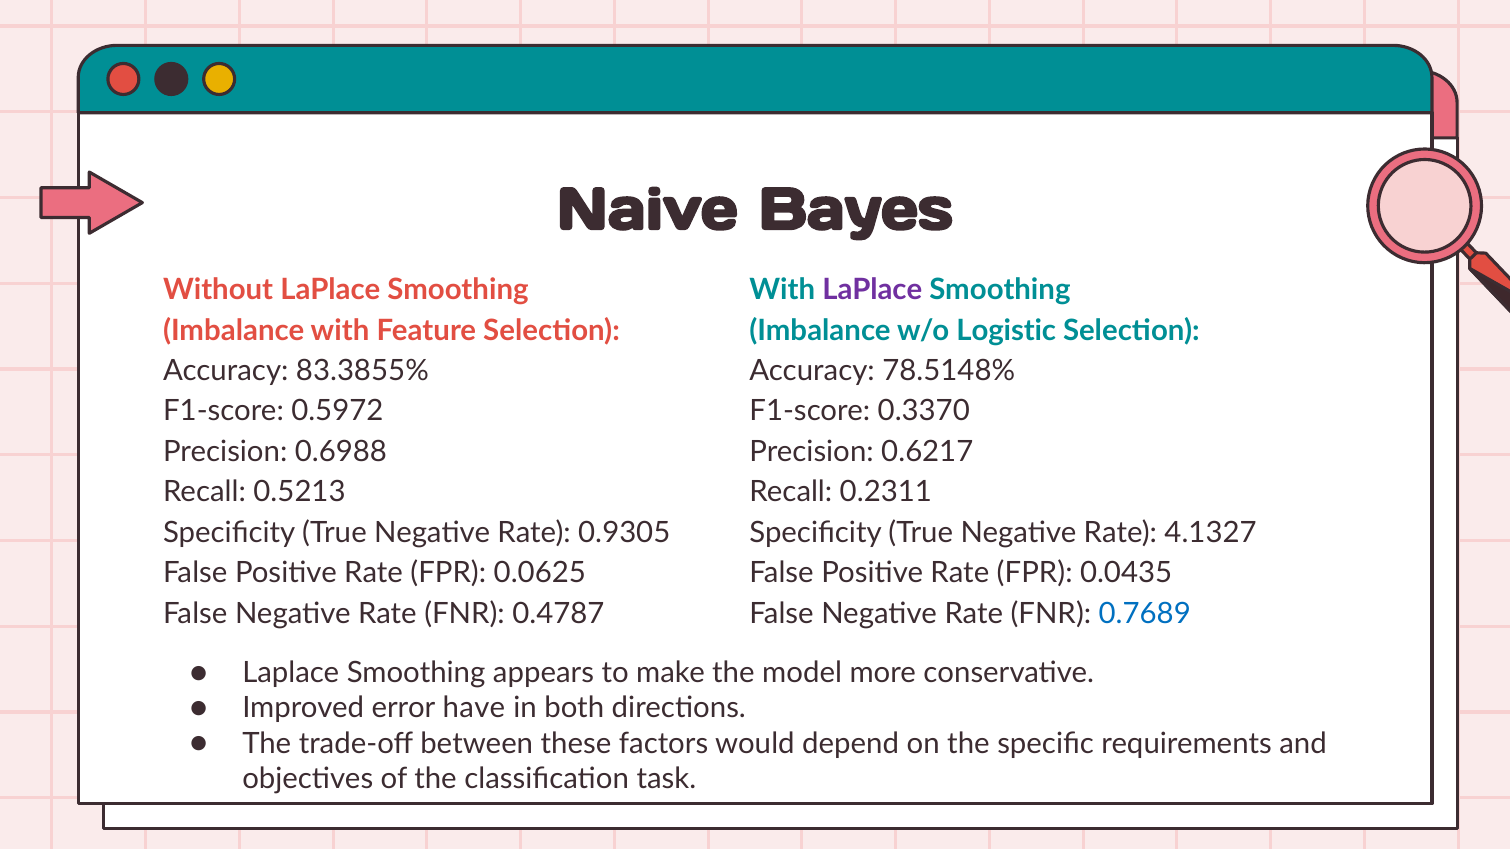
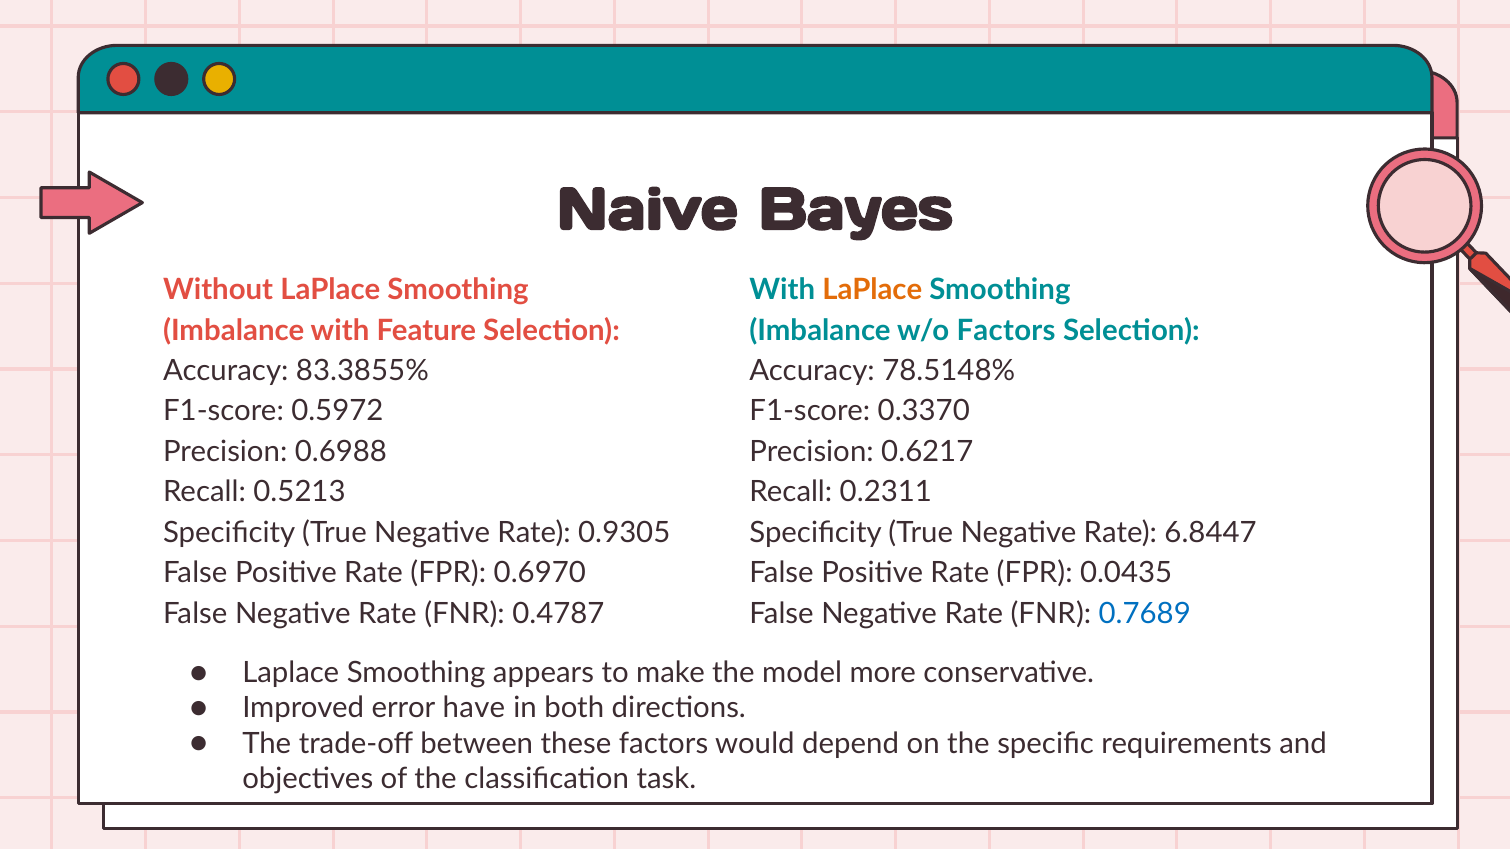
LaPlace at (872, 290) colour: purple -> orange
w/o Logistic: Logistic -> Factors
4.1327: 4.1327 -> 6.8447
0.0625: 0.0625 -> 0.6970
